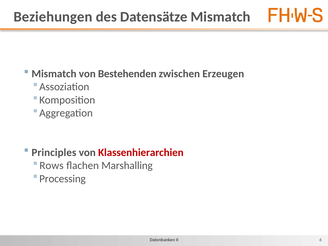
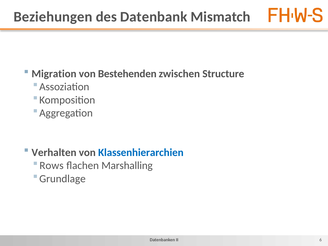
Datensätze: Datensätze -> Datenbank
Mismatch at (54, 74): Mismatch -> Migration
Erzeugen: Erzeugen -> Structure
Principles: Principles -> Verhalten
Klassenhierarchien colour: red -> blue
Processing: Processing -> Grundlage
